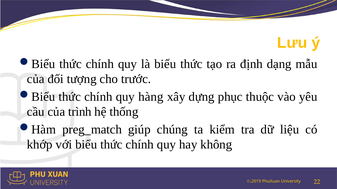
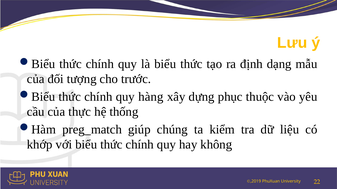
trình: trình -> thực
